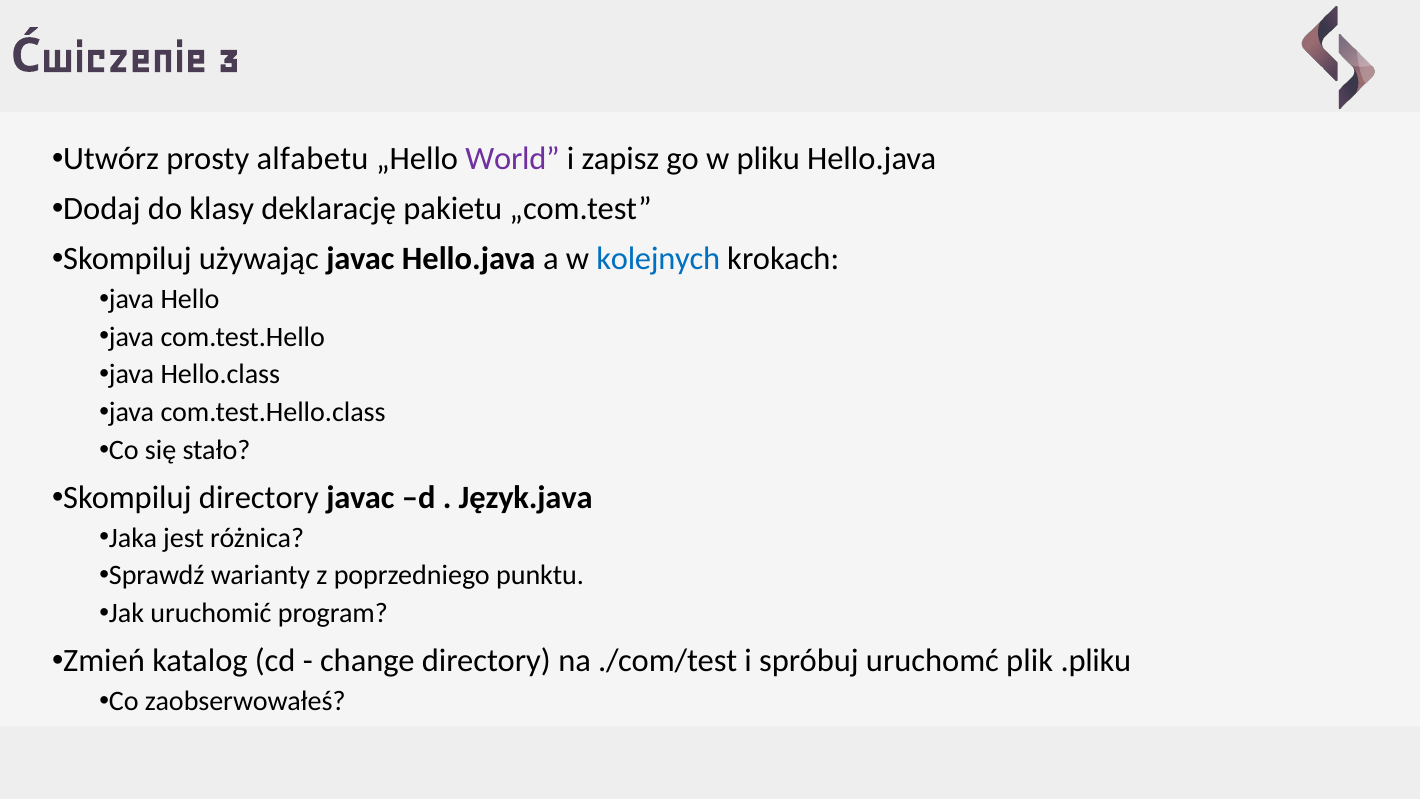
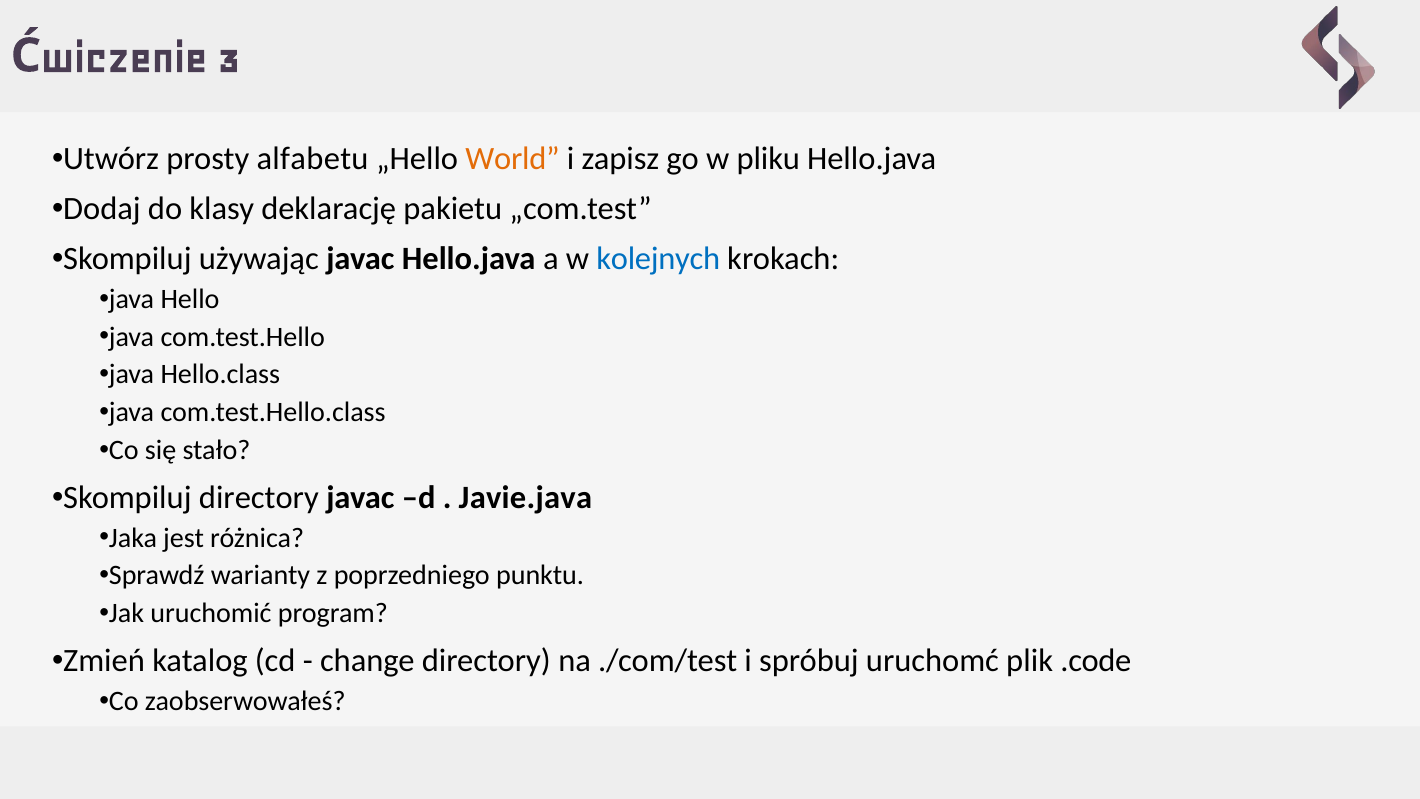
World colour: purple -> orange
Język.java: Język.java -> Javie.java
.pliku: .pliku -> .code
